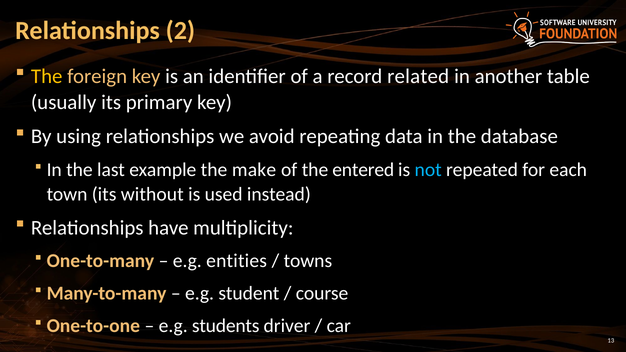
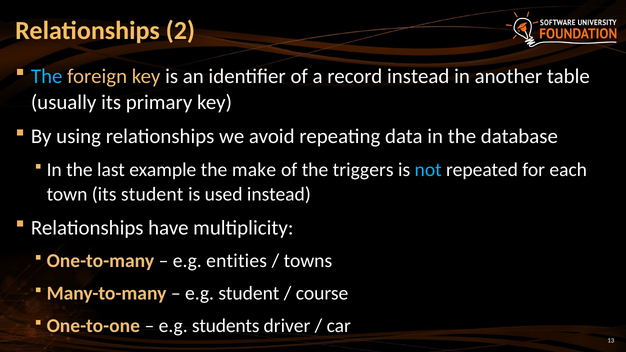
The at (47, 76) colour: yellow -> light blue
record related: related -> instead
entered: entered -> triggers
its without: without -> student
